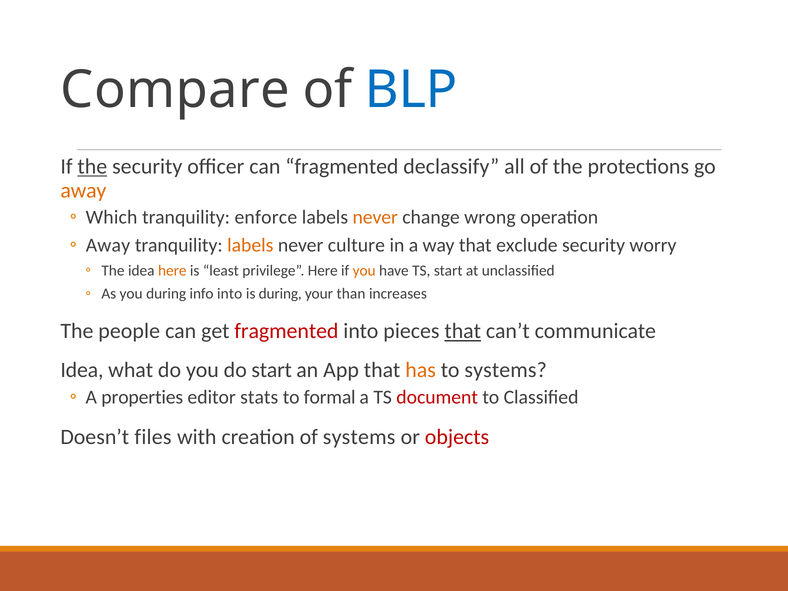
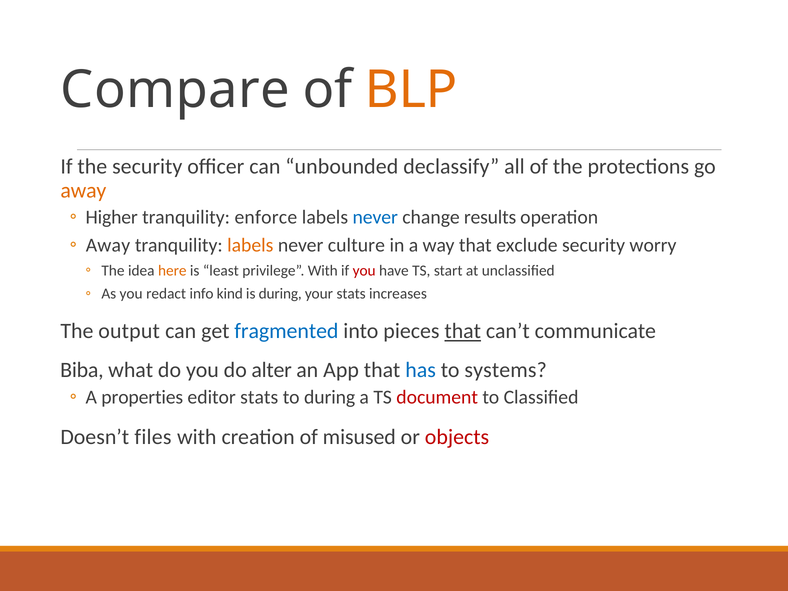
BLP colour: blue -> orange
the at (92, 167) underline: present -> none
can fragmented: fragmented -> unbounded
Which: Which -> Higher
never at (375, 217) colour: orange -> blue
wrong: wrong -> results
privilege Here: Here -> With
you at (364, 271) colour: orange -> red
you during: during -> redact
info into: into -> kind
your than: than -> stats
people: people -> output
fragmented at (286, 331) colour: red -> blue
Idea at (82, 370): Idea -> Biba
do start: start -> alter
has colour: orange -> blue
to formal: formal -> during
of systems: systems -> misused
